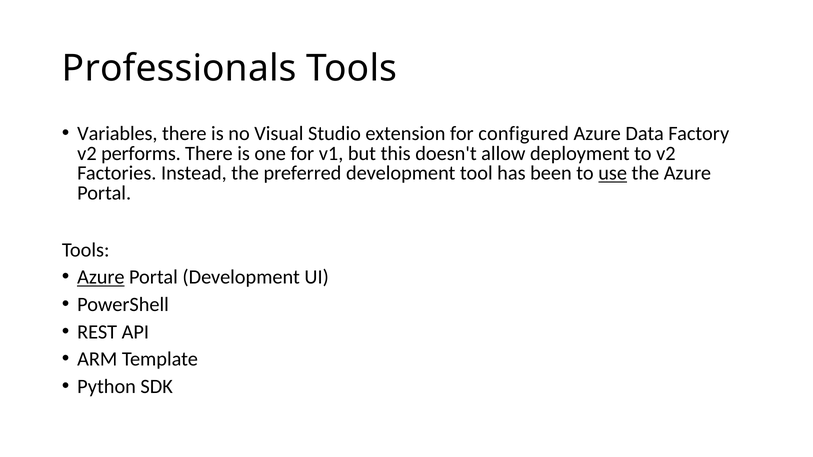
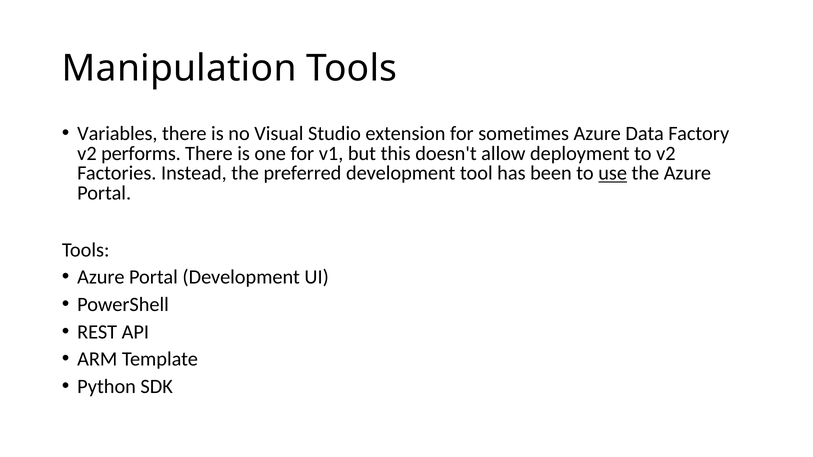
Professionals: Professionals -> Manipulation
configured: configured -> sometimes
Azure at (101, 277) underline: present -> none
